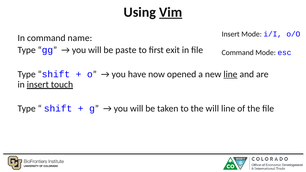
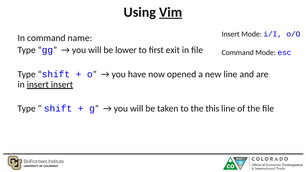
paste: paste -> lower
line at (230, 74) underline: present -> none
insert touch: touch -> insert
the will: will -> this
